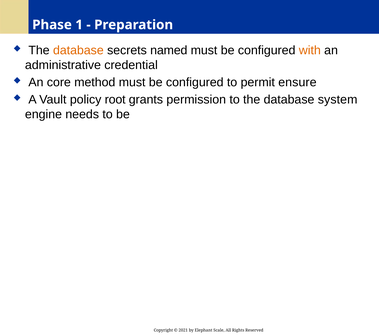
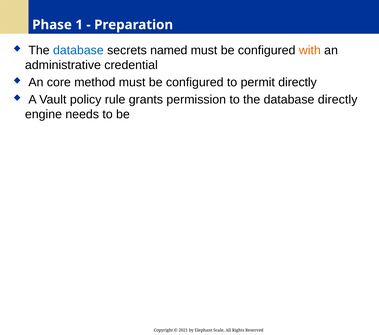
database at (78, 50) colour: orange -> blue
permit ensure: ensure -> directly
root: root -> rule
database system: system -> directly
